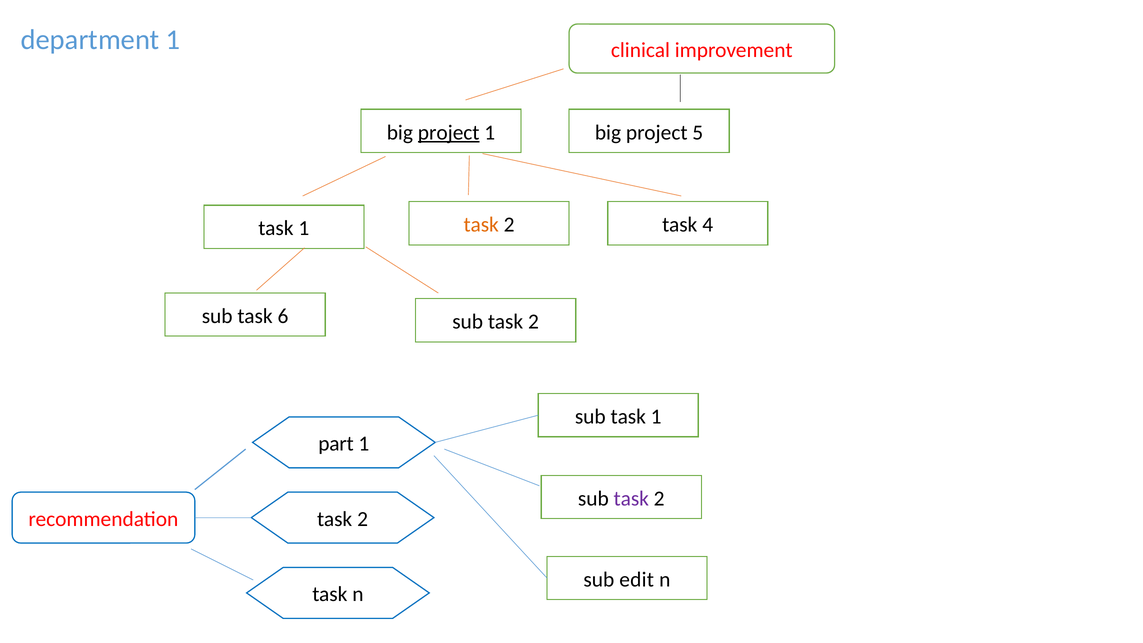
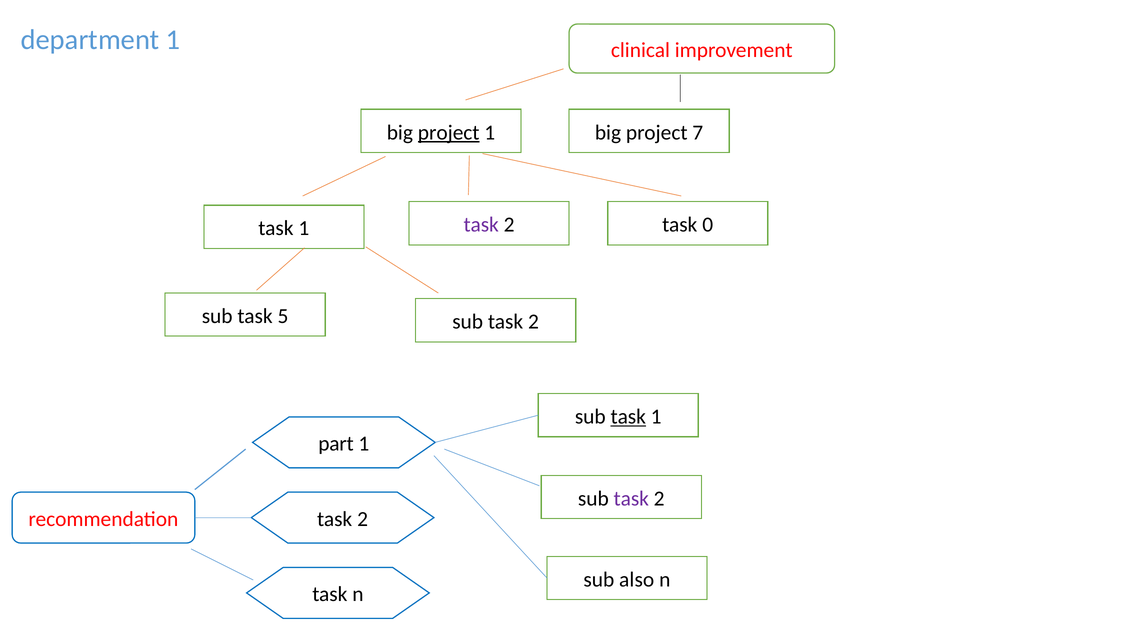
5: 5 -> 7
task at (481, 225) colour: orange -> purple
4: 4 -> 0
6: 6 -> 5
task at (628, 417) underline: none -> present
edit: edit -> also
